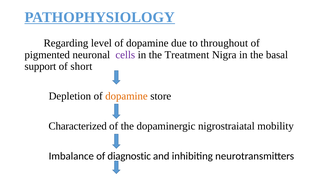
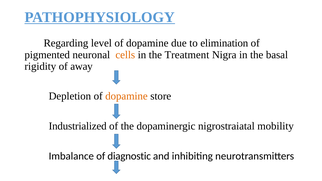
throughout: throughout -> elimination
cells colour: purple -> orange
support: support -> rigidity
short: short -> away
Characterized: Characterized -> Industrialized
